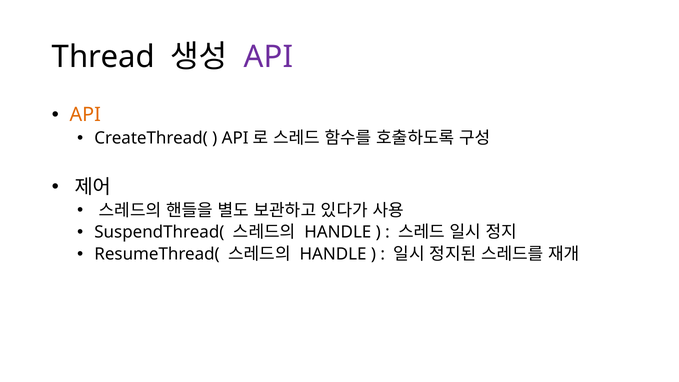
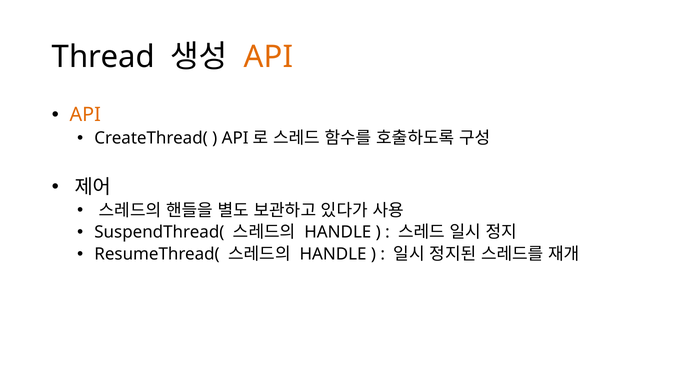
API at (268, 57) colour: purple -> orange
